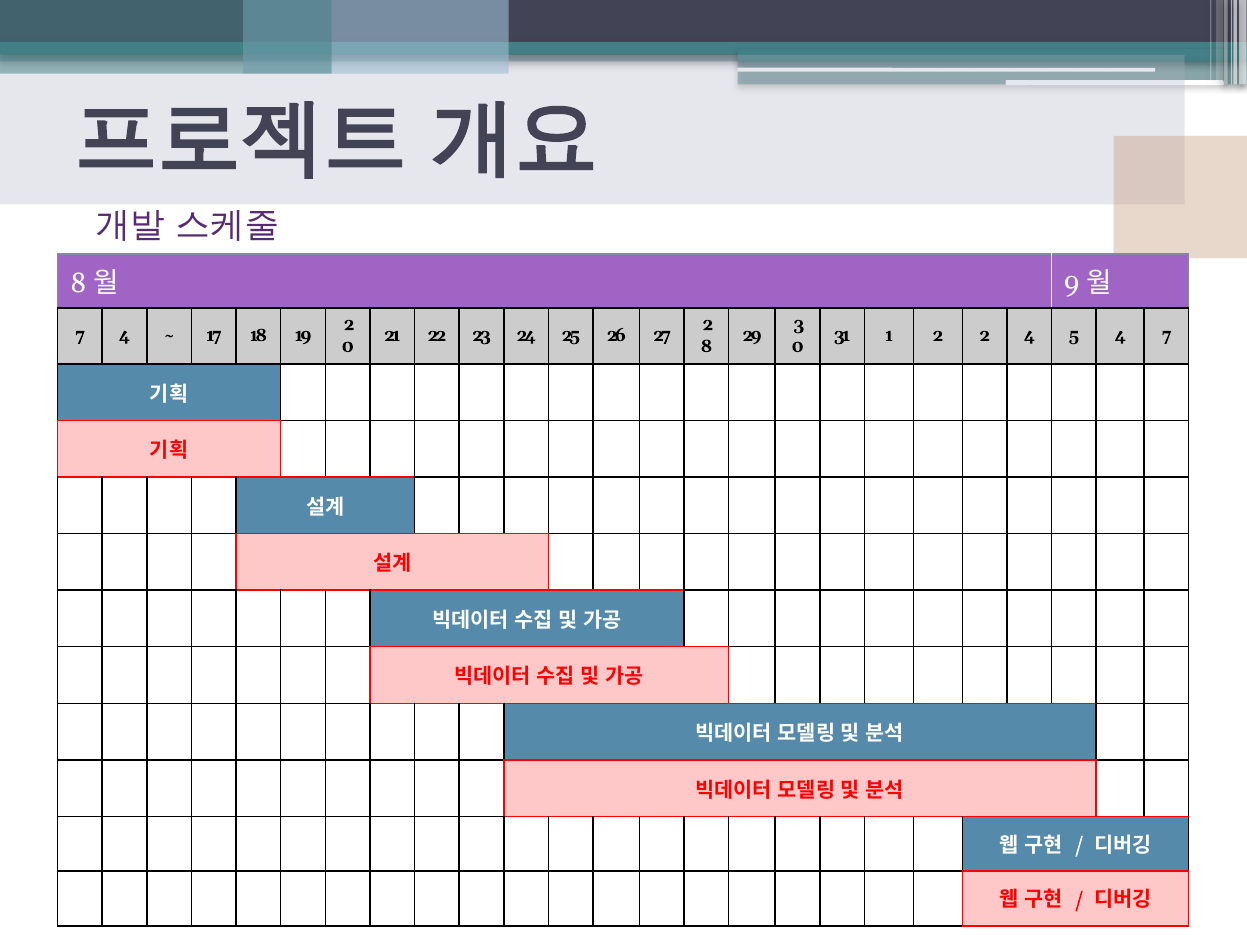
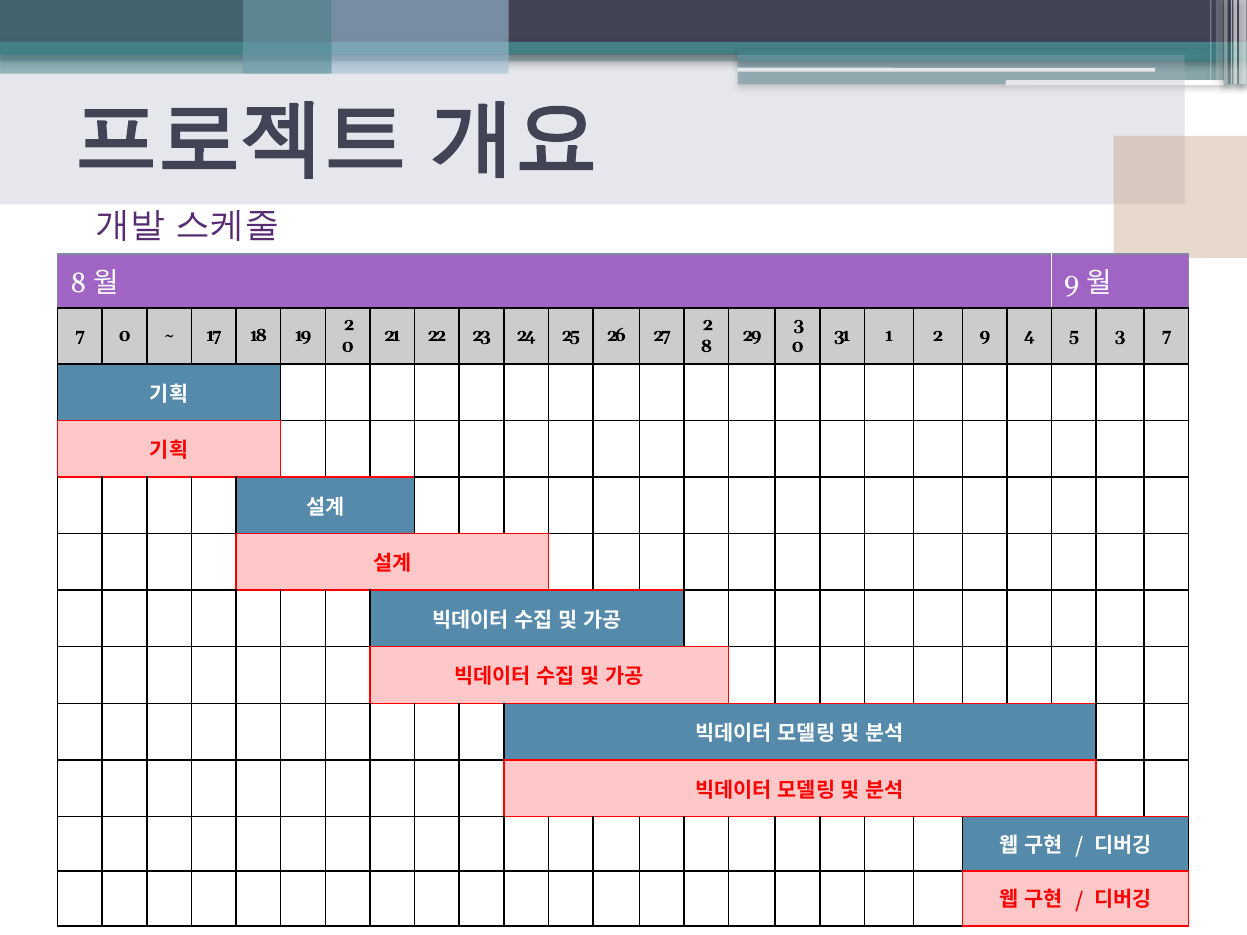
7 4: 4 -> 0
2 2: 2 -> 9
5 4: 4 -> 3
